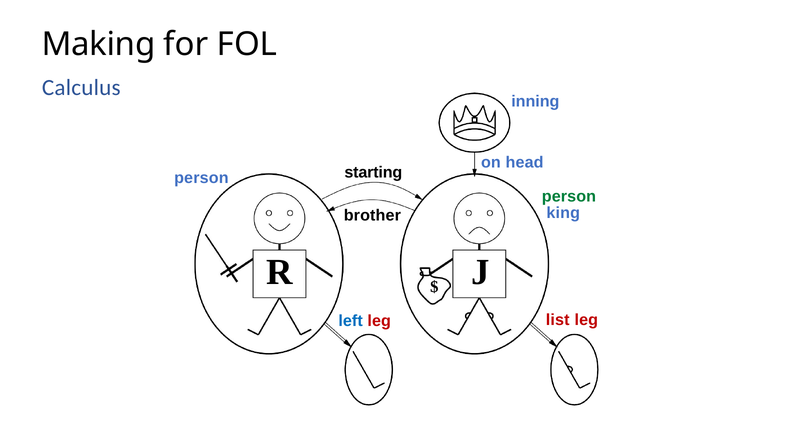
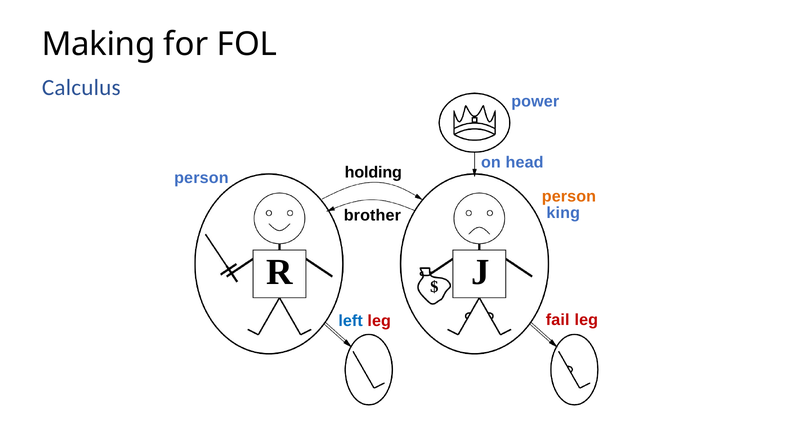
inning: inning -> power
starting: starting -> holding
person at (569, 196) colour: green -> orange
list: list -> fail
